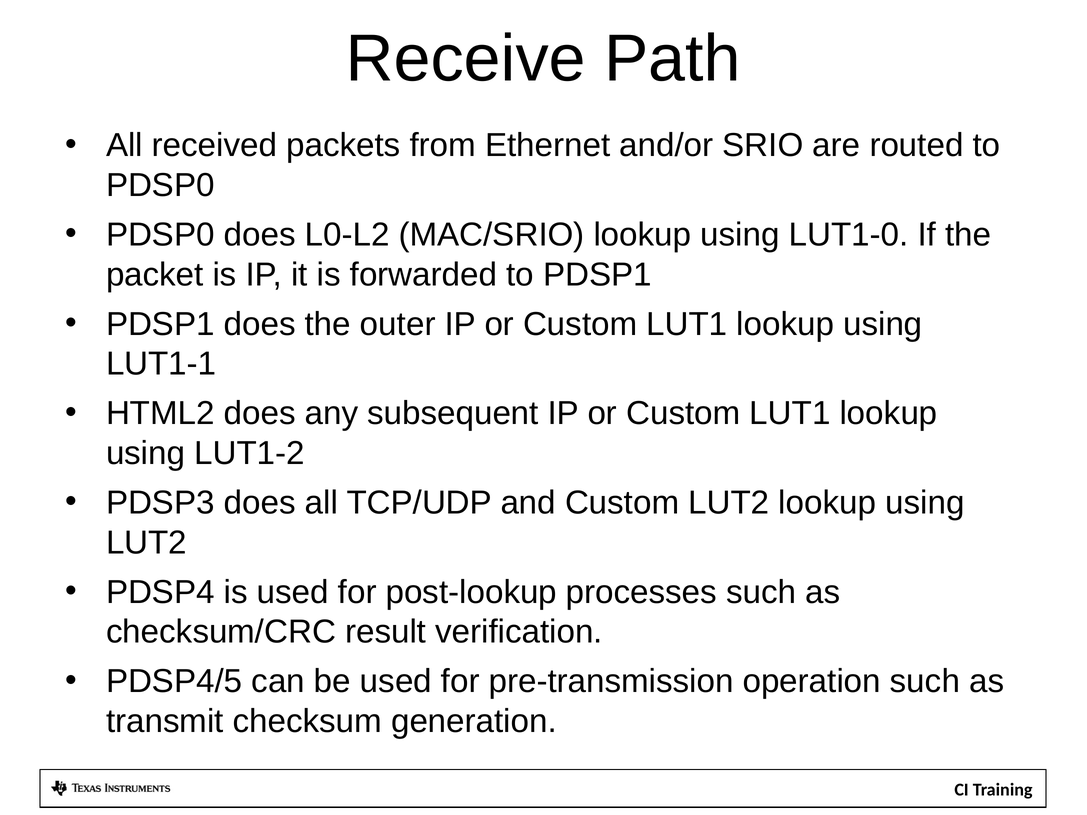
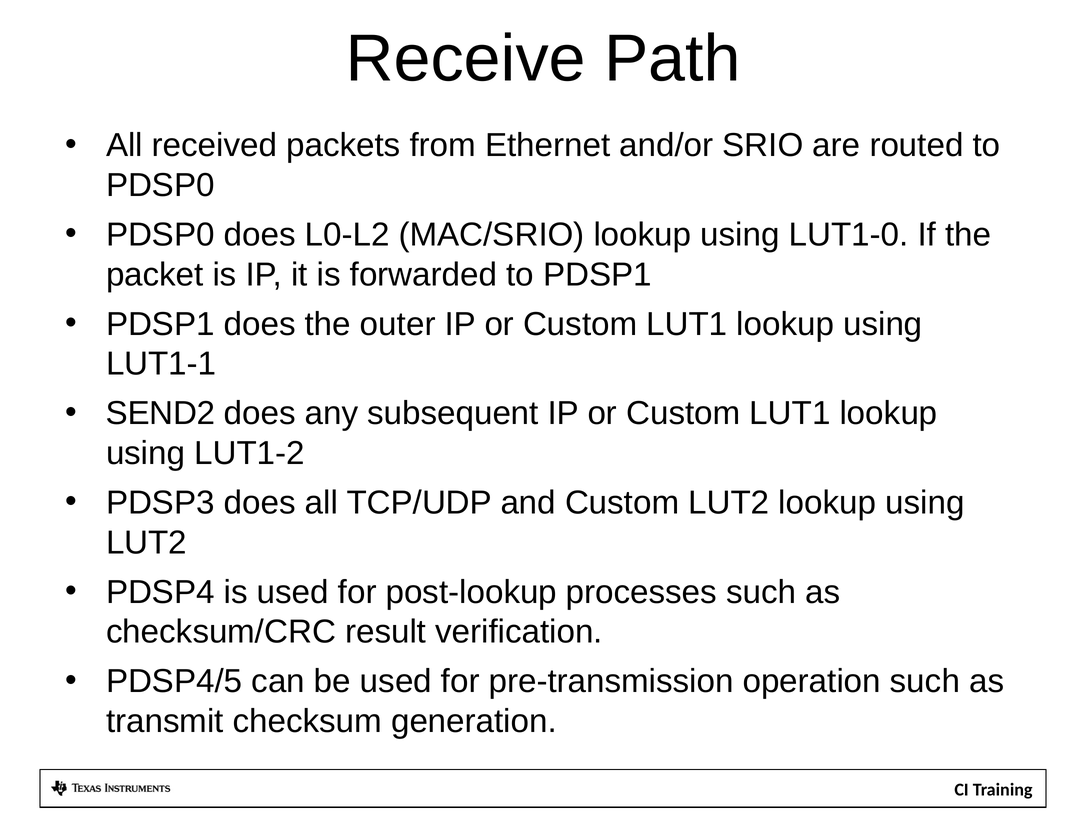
HTML2: HTML2 -> SEND2
